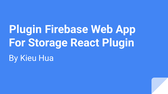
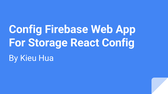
Plugin at (25, 30): Plugin -> Config
React Plugin: Plugin -> Config
